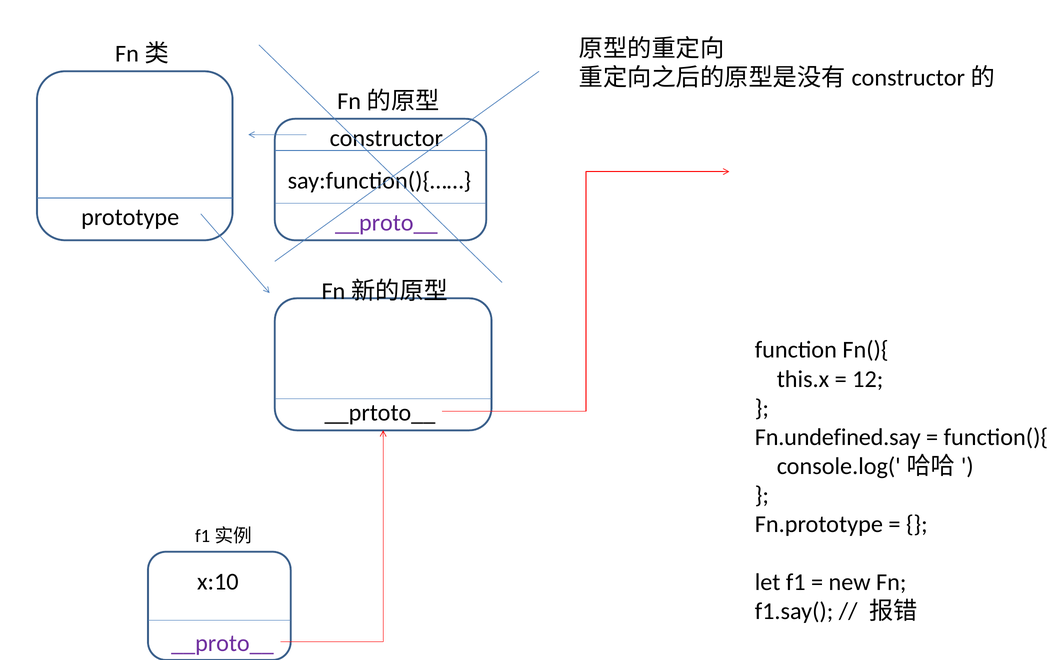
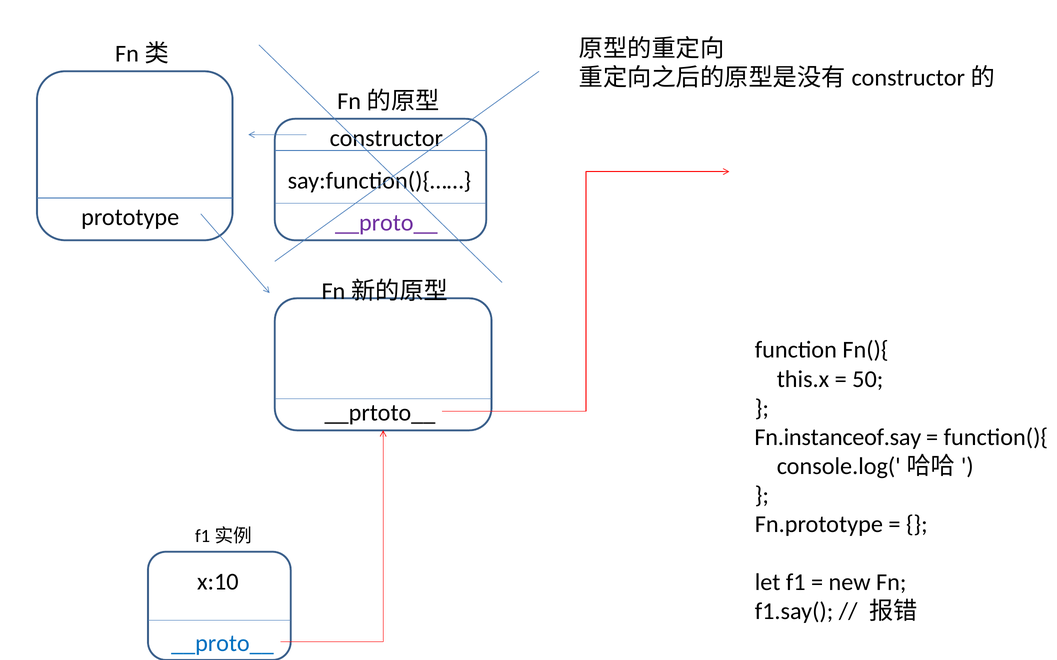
12: 12 -> 50
Fn.undefined.say: Fn.undefined.say -> Fn.instanceof.say
__proto__ at (222, 644) colour: purple -> blue
